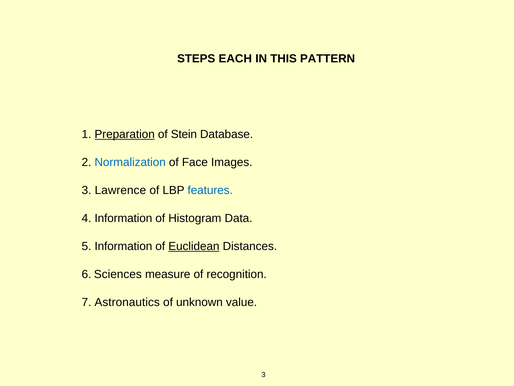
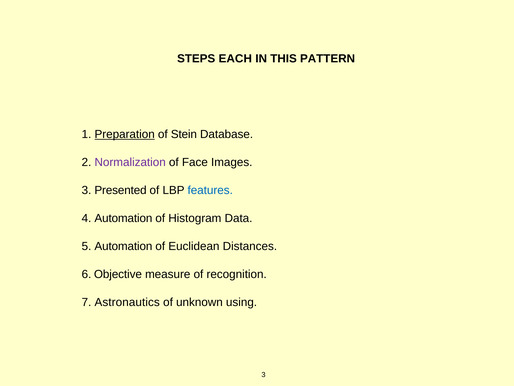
Normalization colour: blue -> purple
Lawrence: Lawrence -> Presented
4 Information: Information -> Automation
5 Information: Information -> Automation
Euclidean underline: present -> none
Sciences: Sciences -> Objective
value: value -> using
